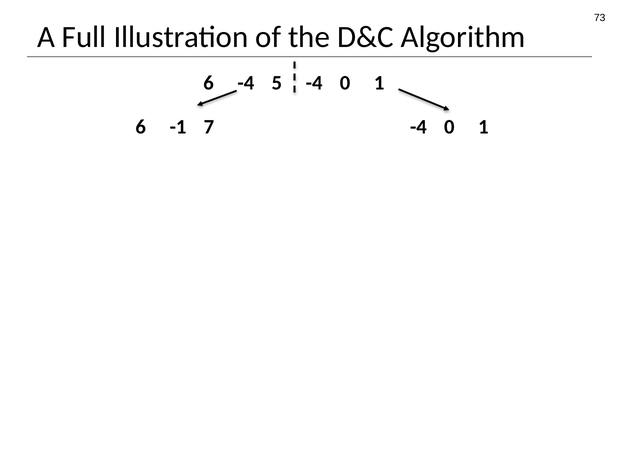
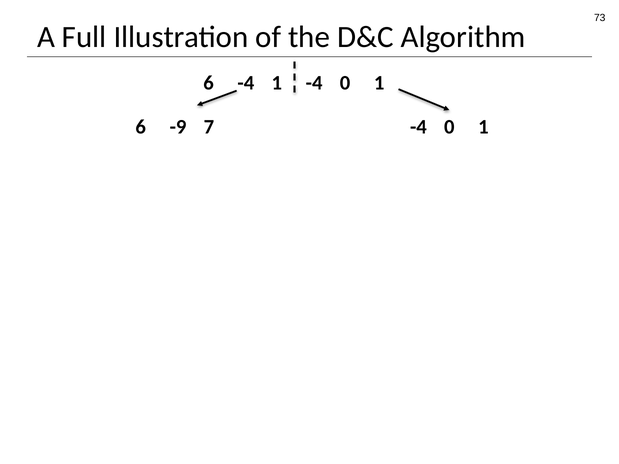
-4 5: 5 -> 1
-1: -1 -> -9
